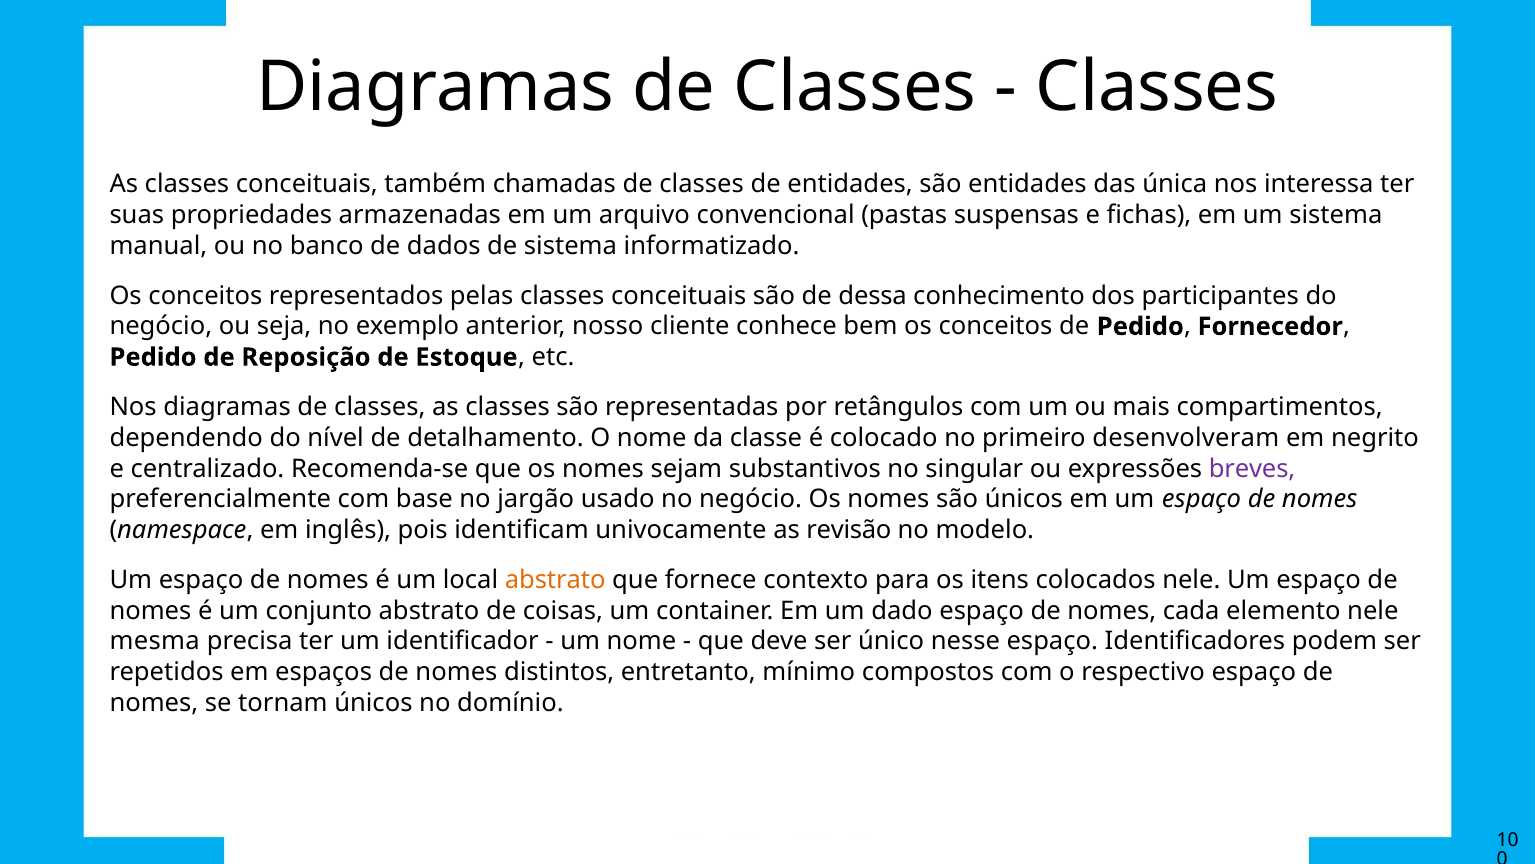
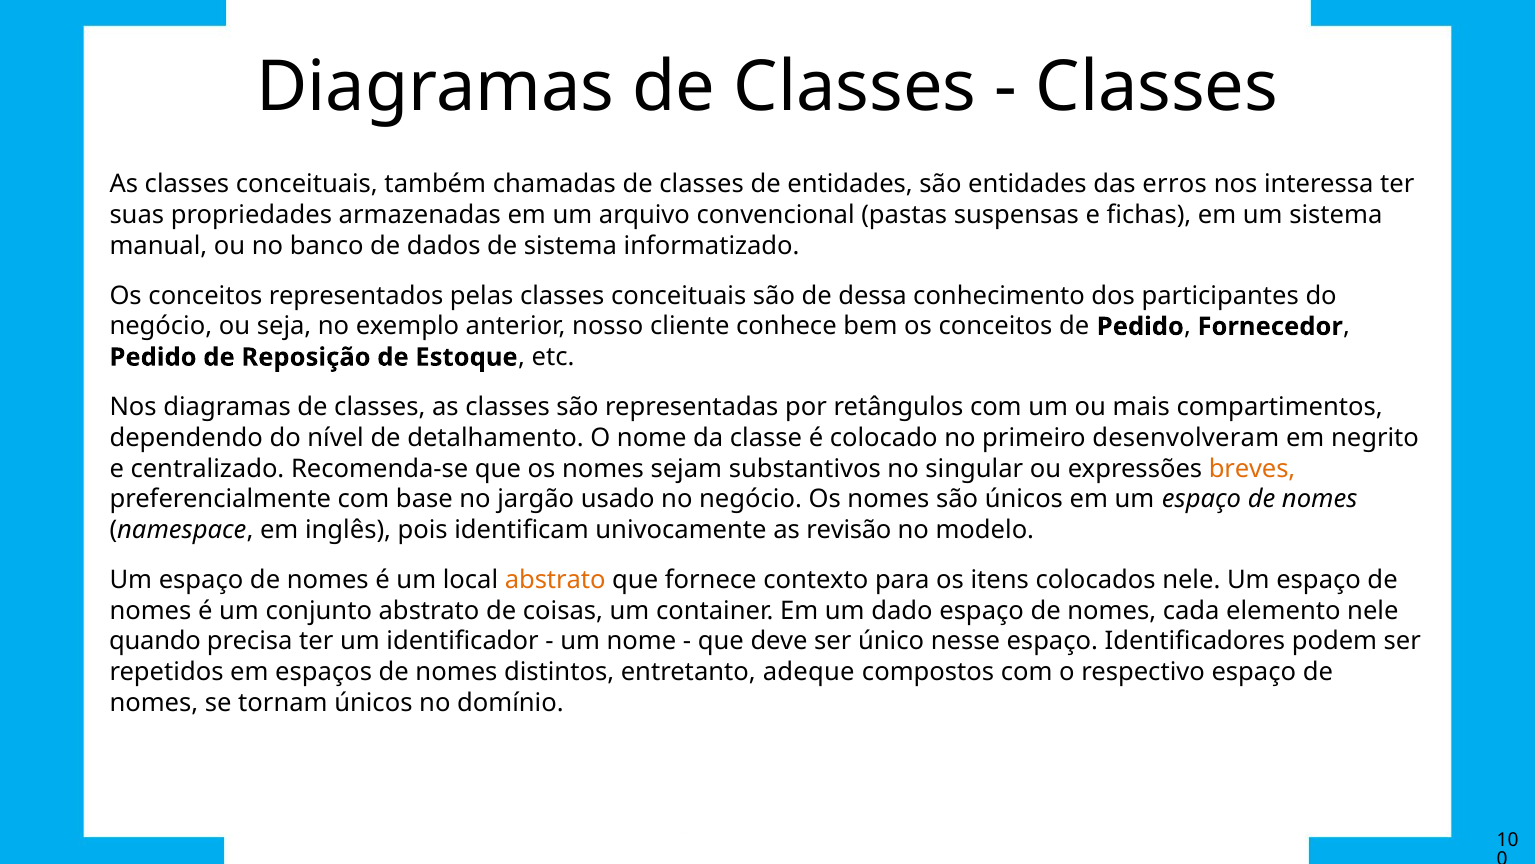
única: única -> erros
breves colour: purple -> orange
mesma: mesma -> quando
mínimo: mínimo -> adeque
